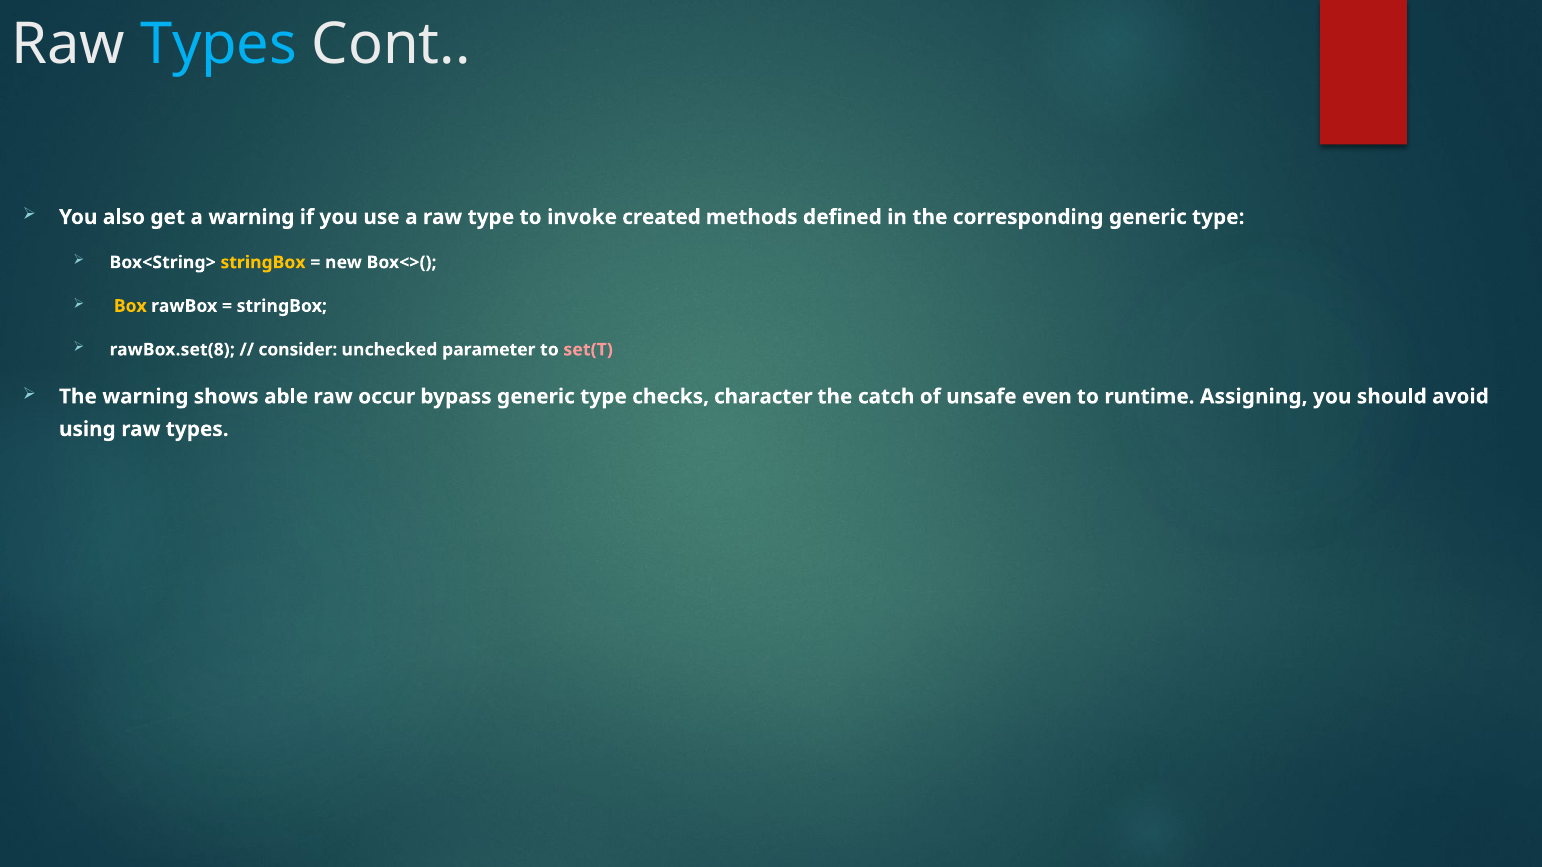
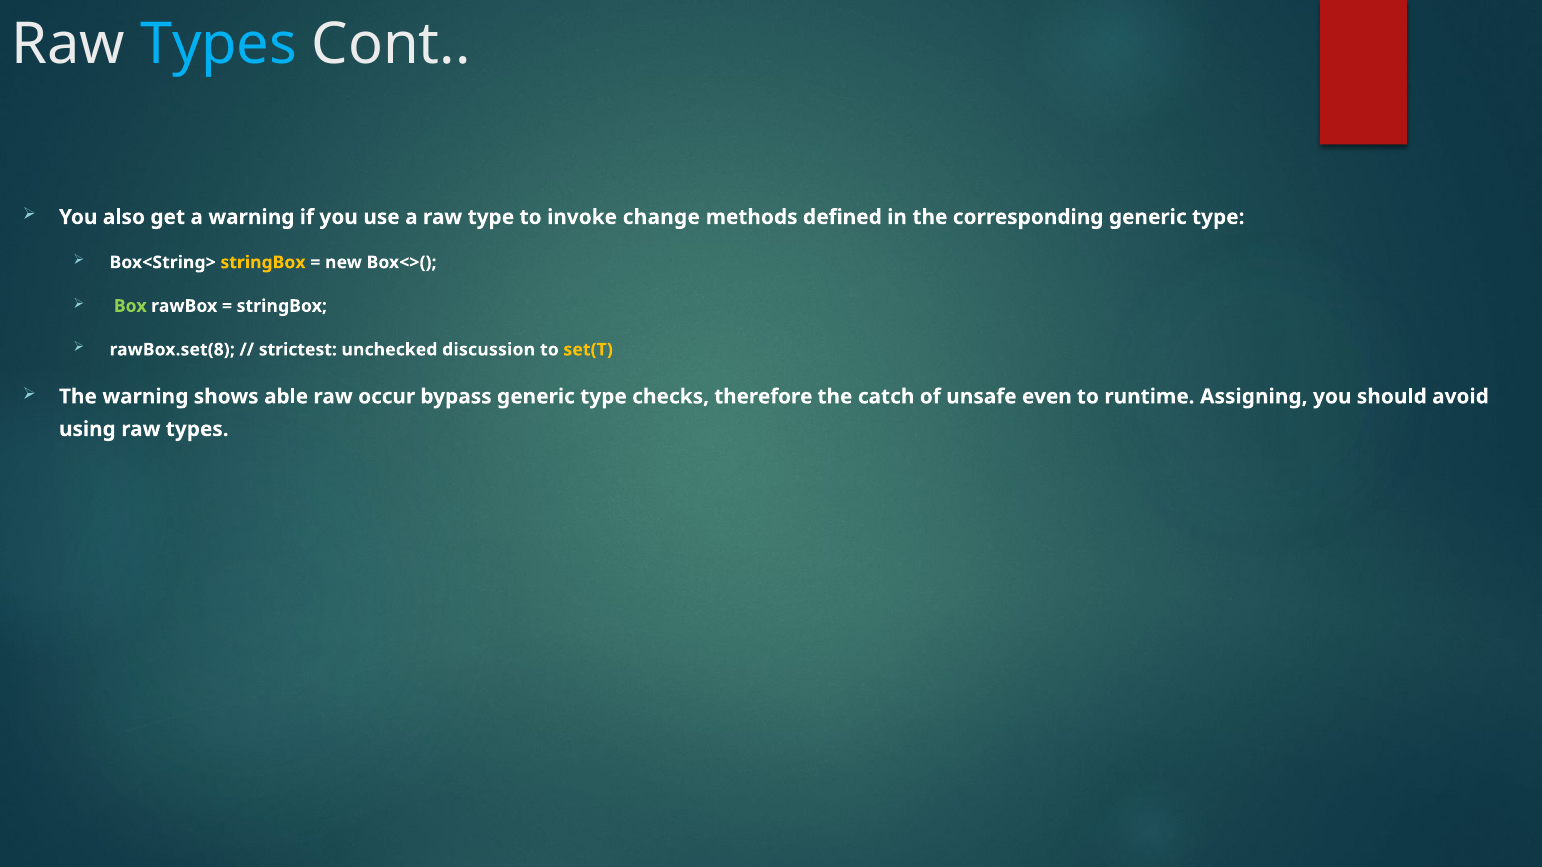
created: created -> change
Box colour: yellow -> light green
consider: consider -> strictest
parameter: parameter -> discussion
set(T colour: pink -> yellow
character: character -> therefore
